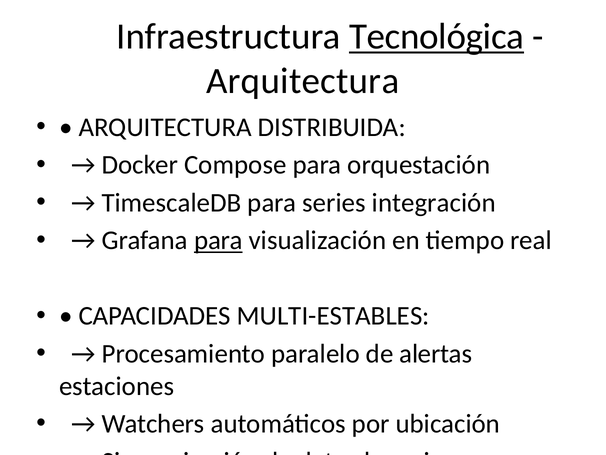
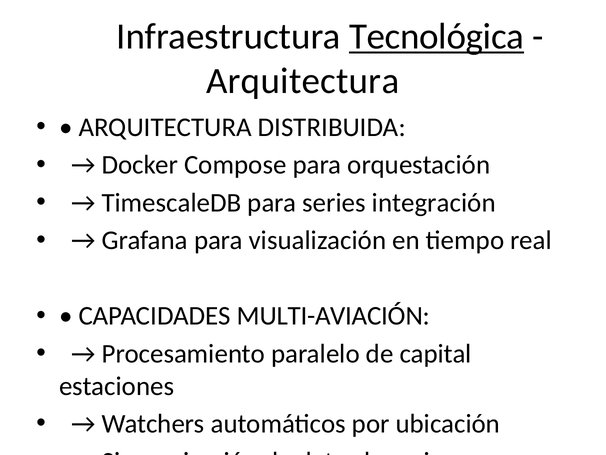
para at (218, 240) underline: present -> none
MULTI-ESTABLES: MULTI-ESTABLES -> MULTI-AVIACIÓN
alertas: alertas -> capital
